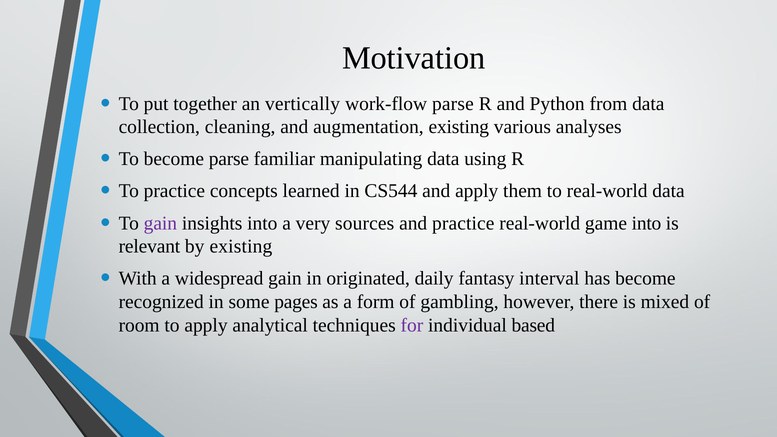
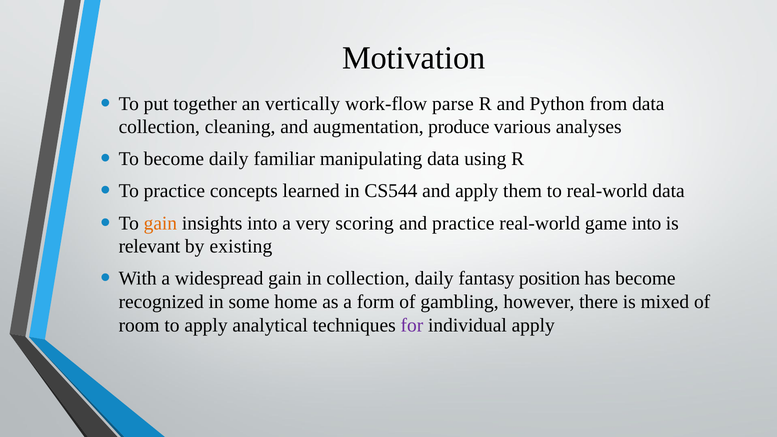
augmentation existing: existing -> produce
become parse: parse -> daily
gain at (160, 223) colour: purple -> orange
sources: sources -> scoring
in originated: originated -> collection
interval: interval -> position
pages: pages -> home
individual based: based -> apply
